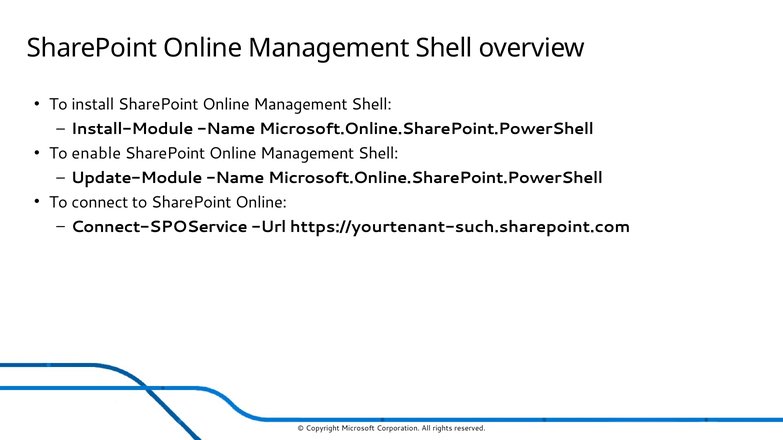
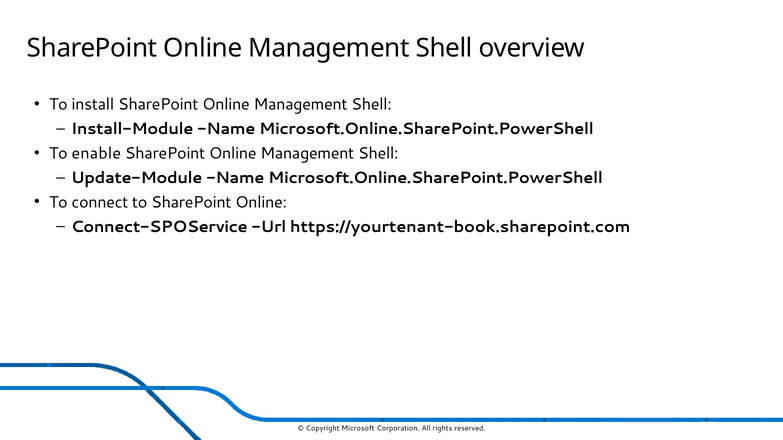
https://yourtenant-such.sharepoint.com: https://yourtenant-such.sharepoint.com -> https://yourtenant-book.sharepoint.com
